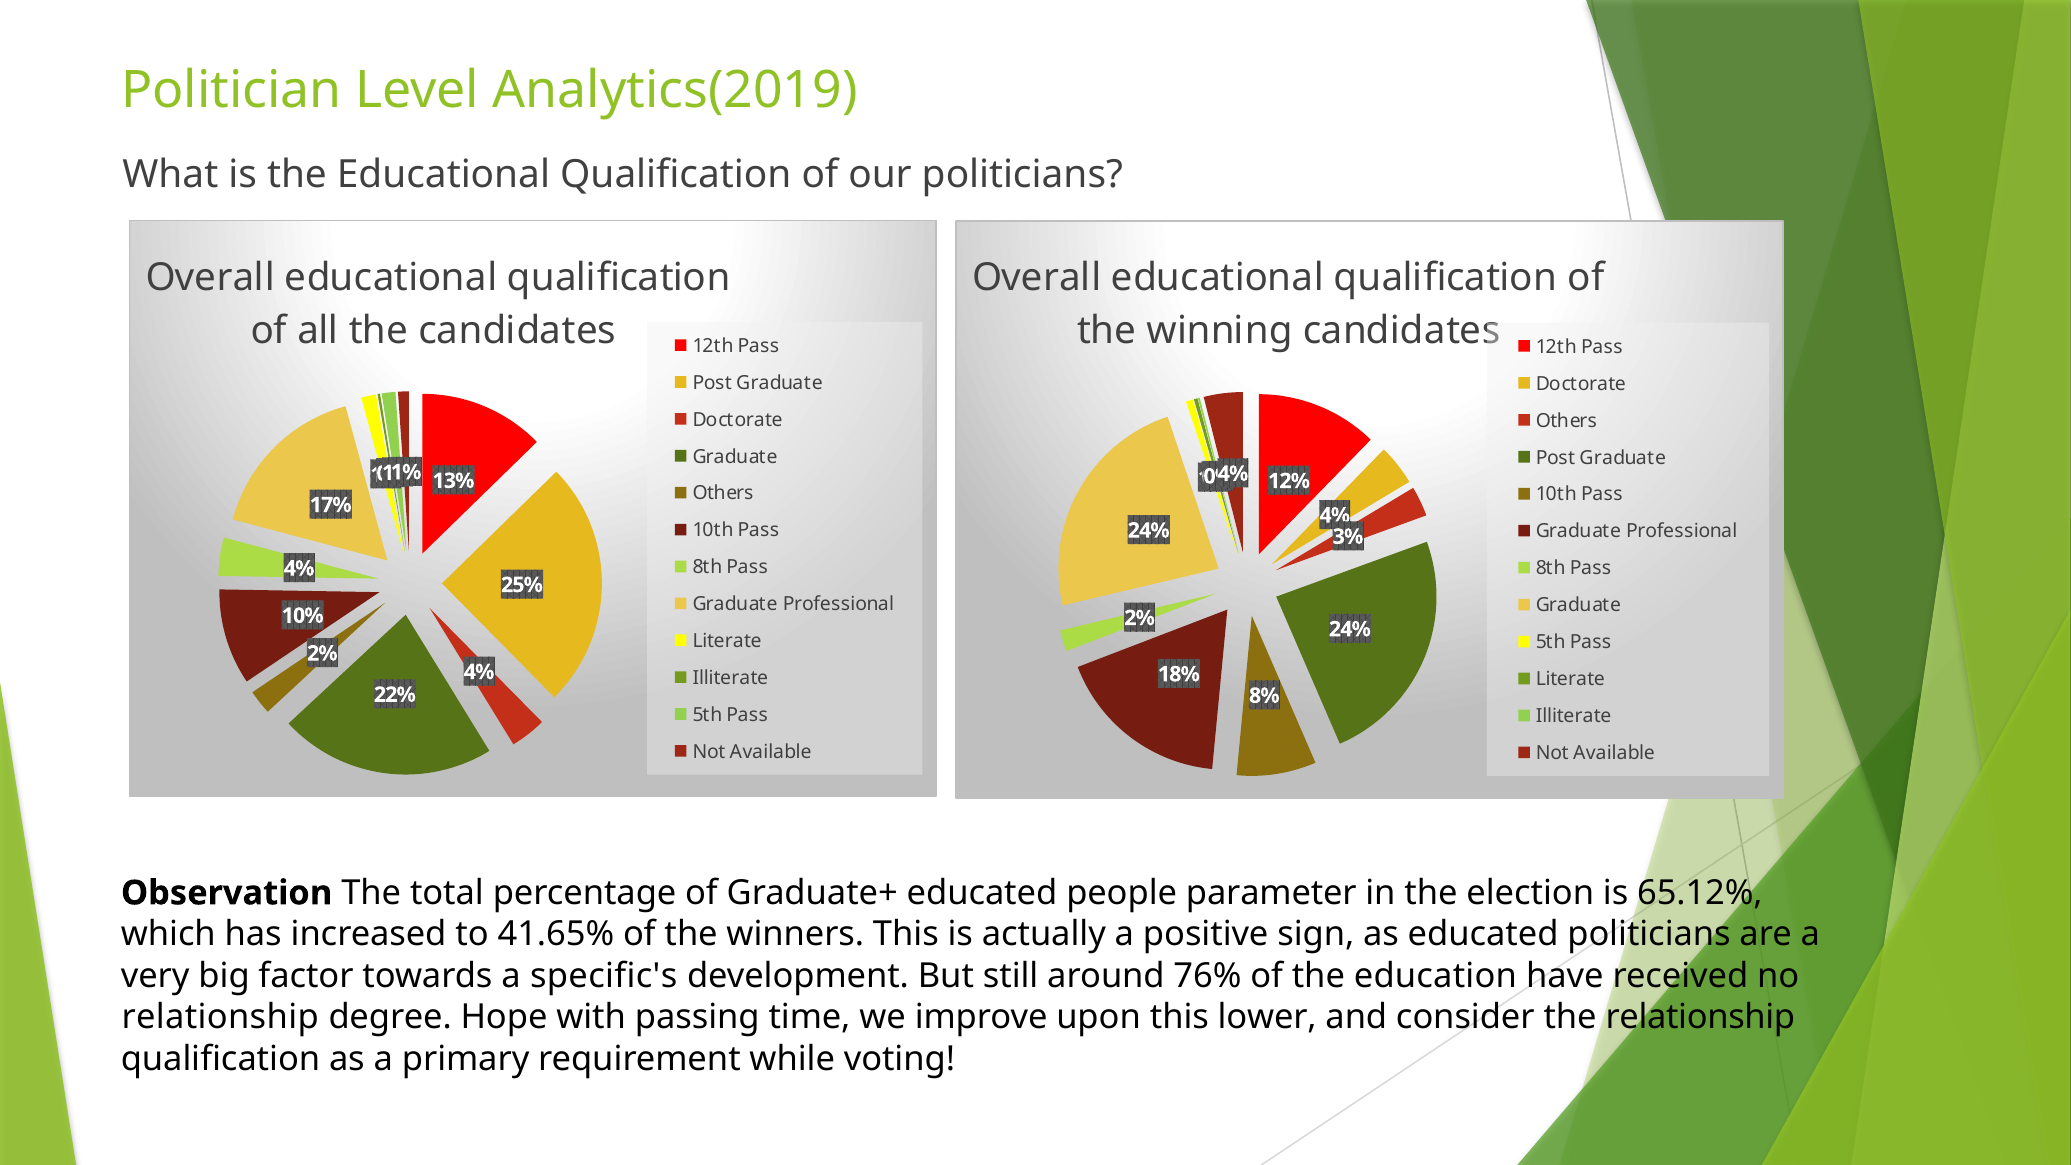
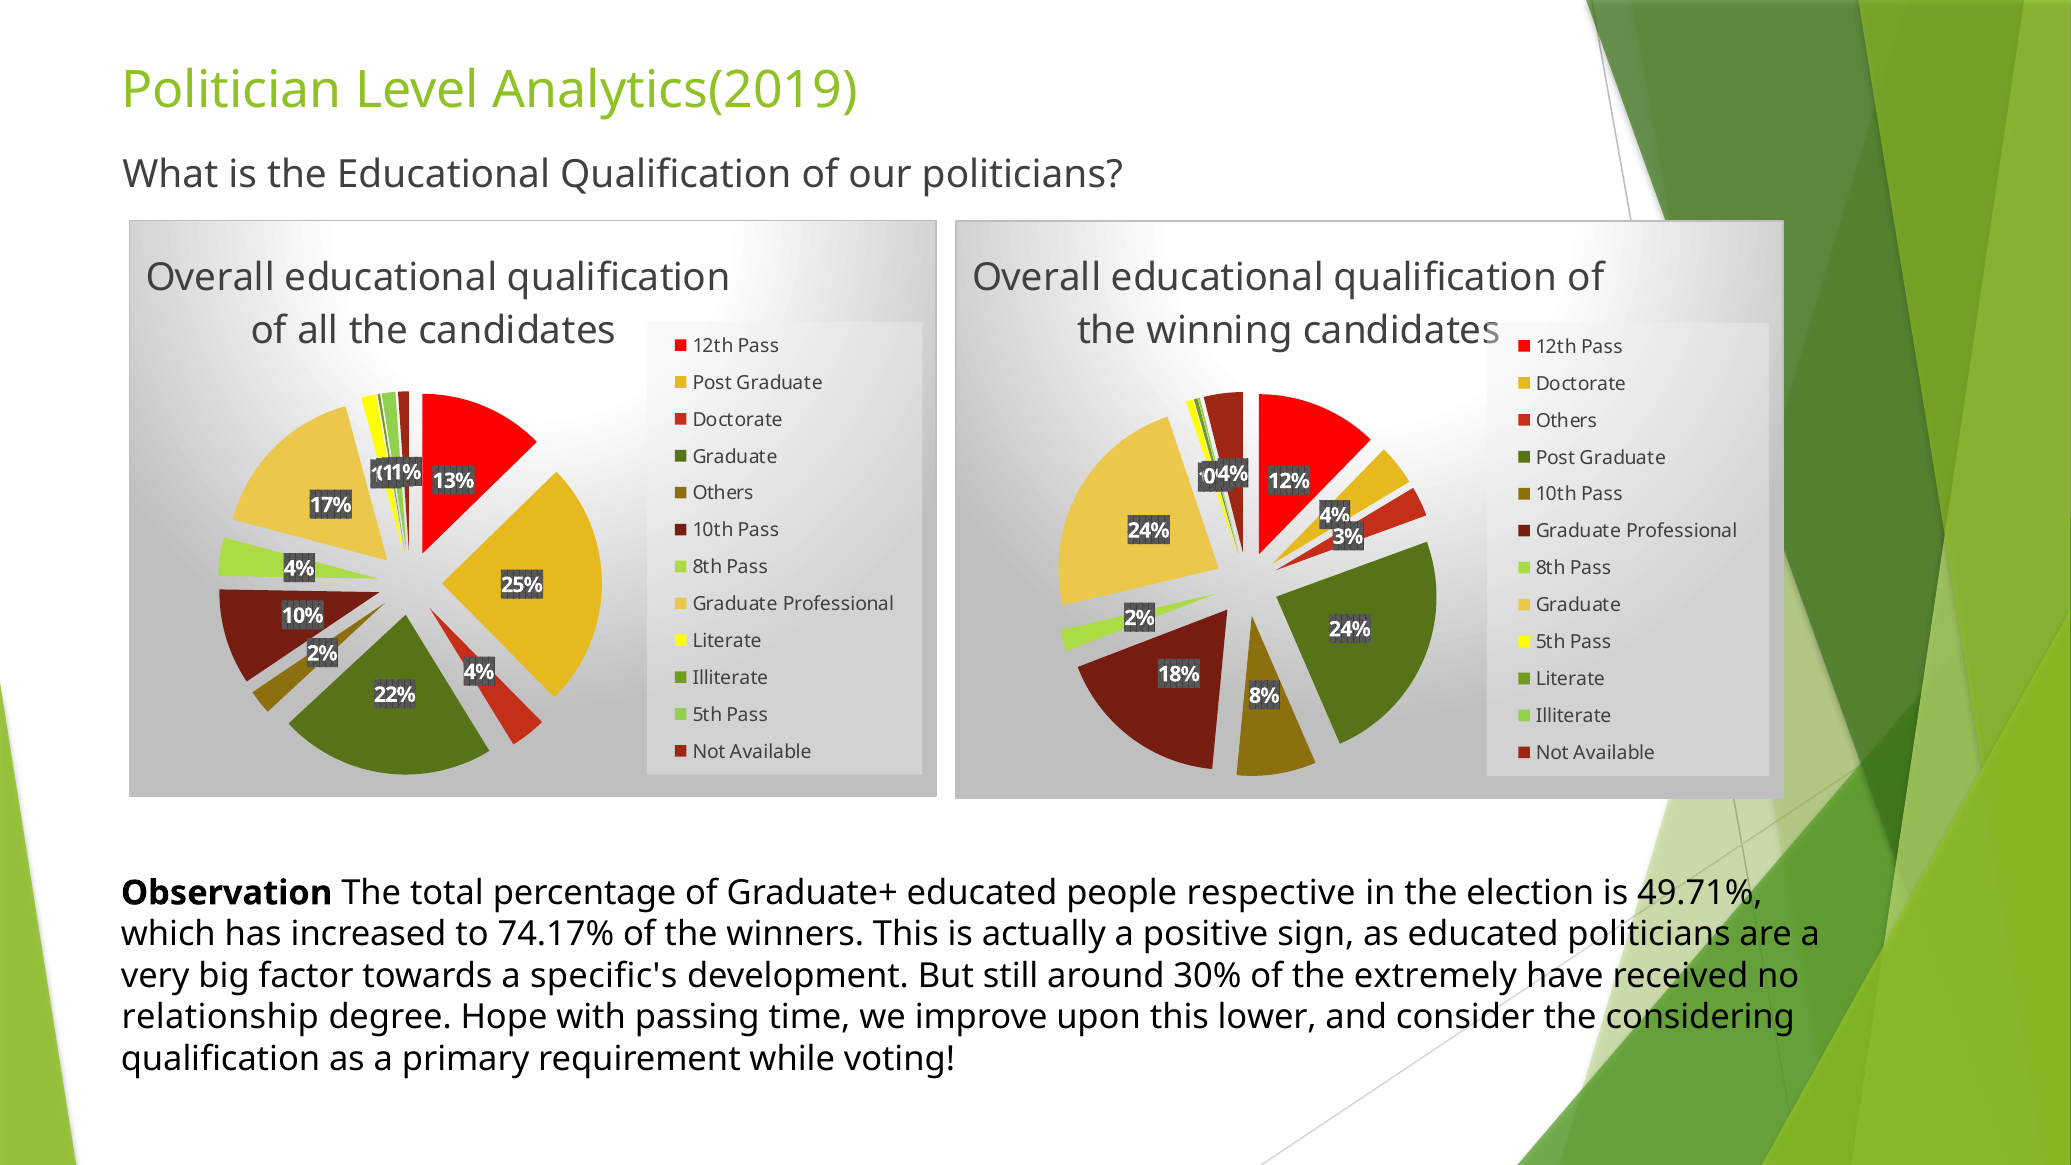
parameter: parameter -> respective
65.12%: 65.12% -> 49.71%
41.65%: 41.65% -> 74.17%
76%: 76% -> 30%
education: education -> extremely
the relationship: relationship -> considering
